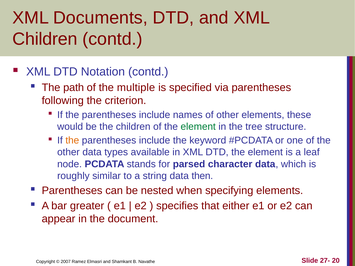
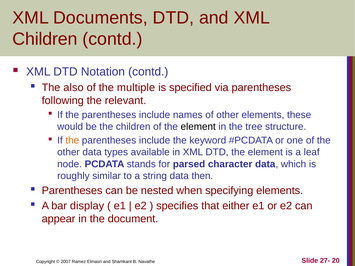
path: path -> also
criterion: criterion -> relevant
element at (198, 127) colour: green -> black
greater: greater -> display
